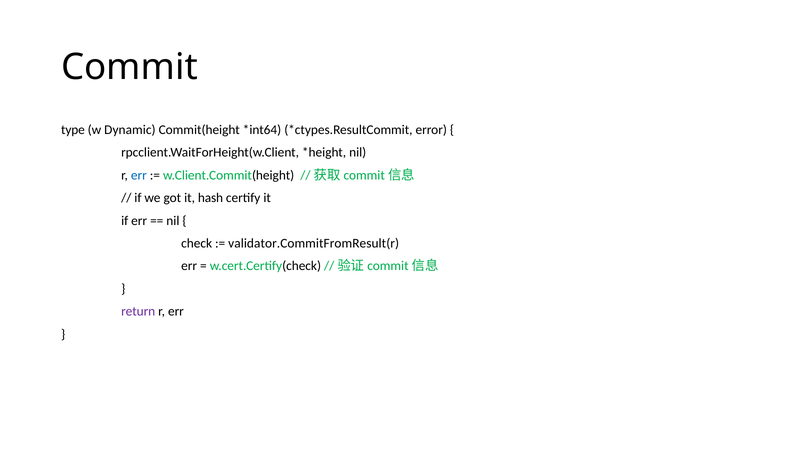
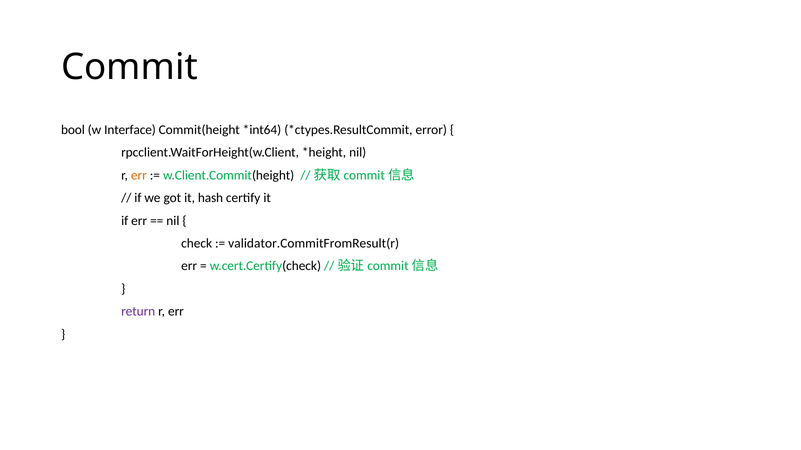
type: type -> bool
Dynamic: Dynamic -> Interface
err at (139, 176) colour: blue -> orange
